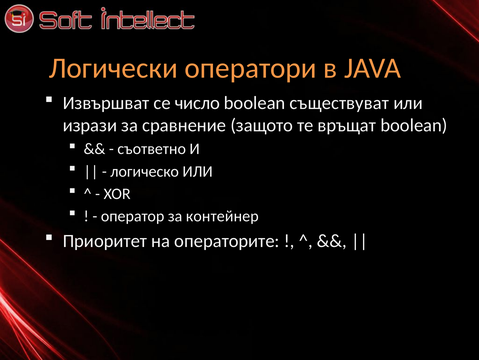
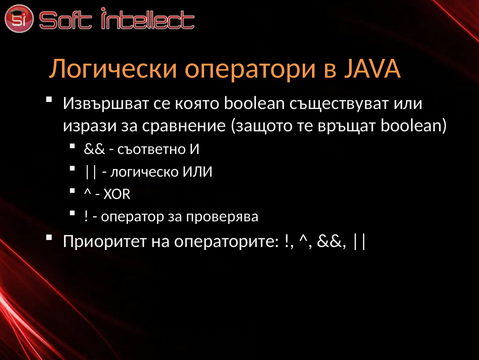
число: число -> която
контейнер: контейнер -> проверява
